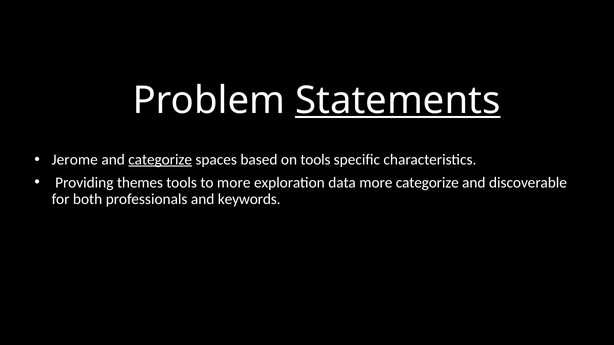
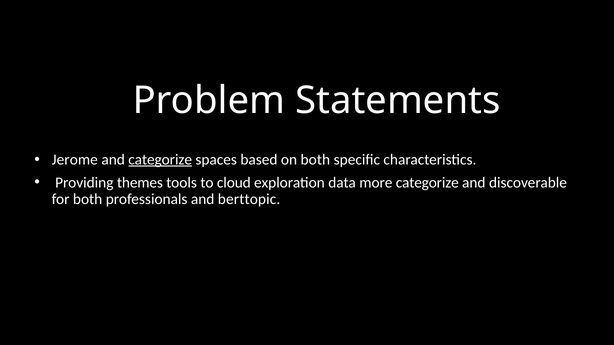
Statements underline: present -> none
on tools: tools -> both
to more: more -> cloud
keywords: keywords -> berttopic
